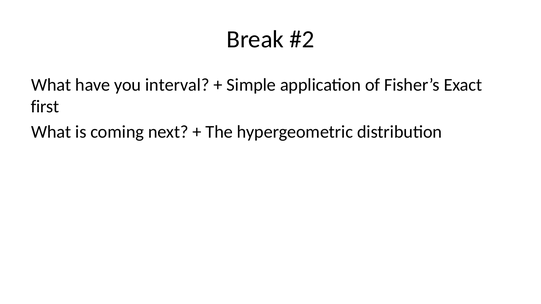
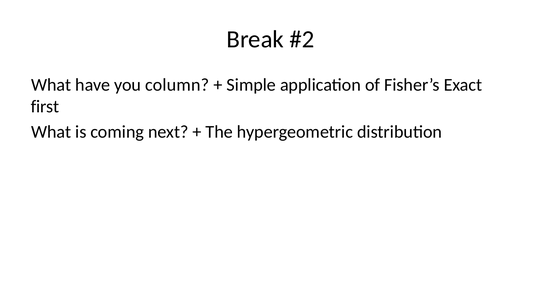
interval: interval -> column
